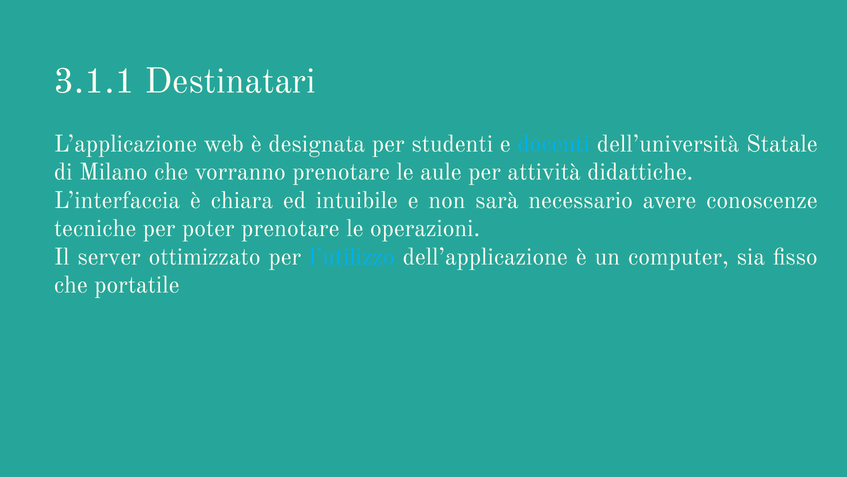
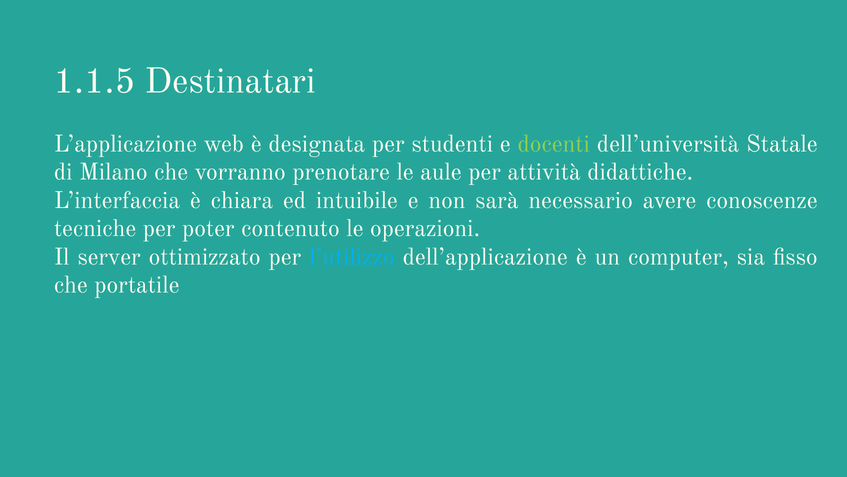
3.1.1: 3.1.1 -> 1.1.5
docenti colour: light blue -> light green
poter prenotare: prenotare -> contenuto
